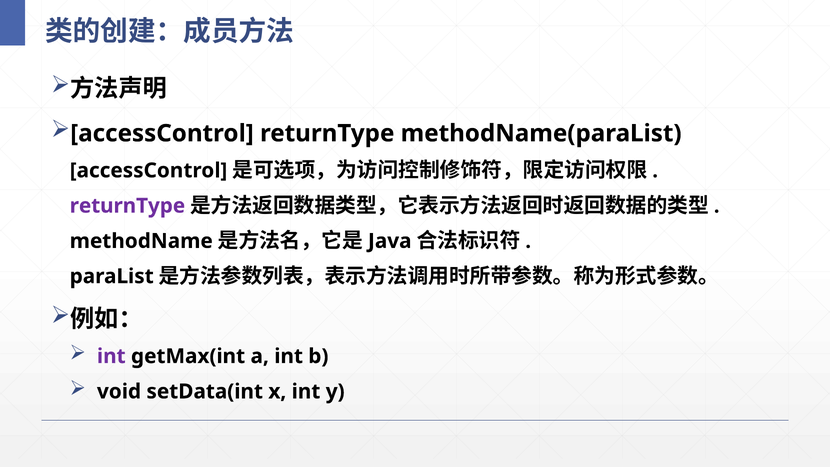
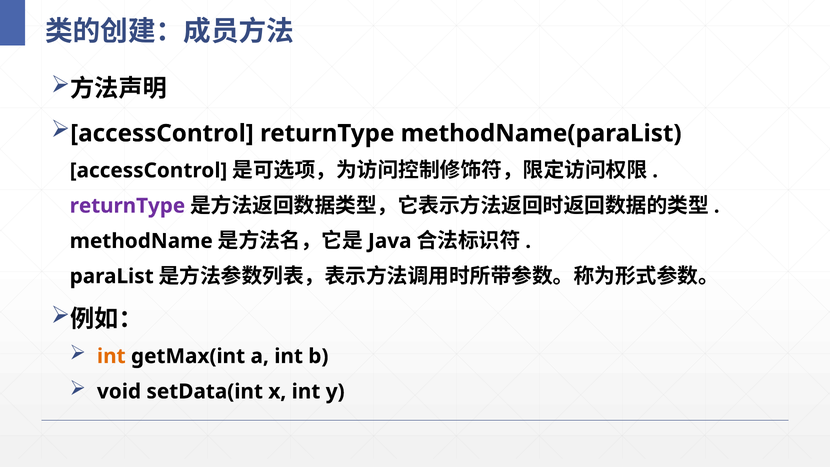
int at (111, 356) colour: purple -> orange
